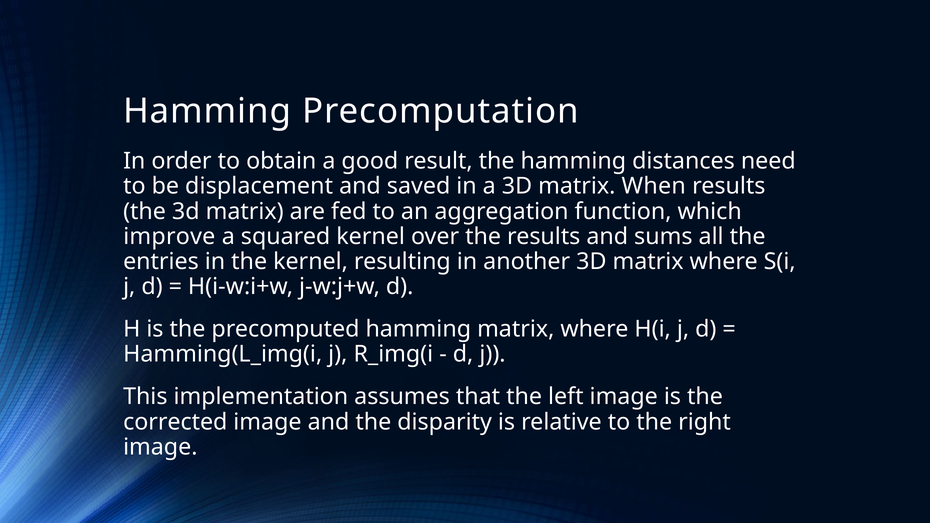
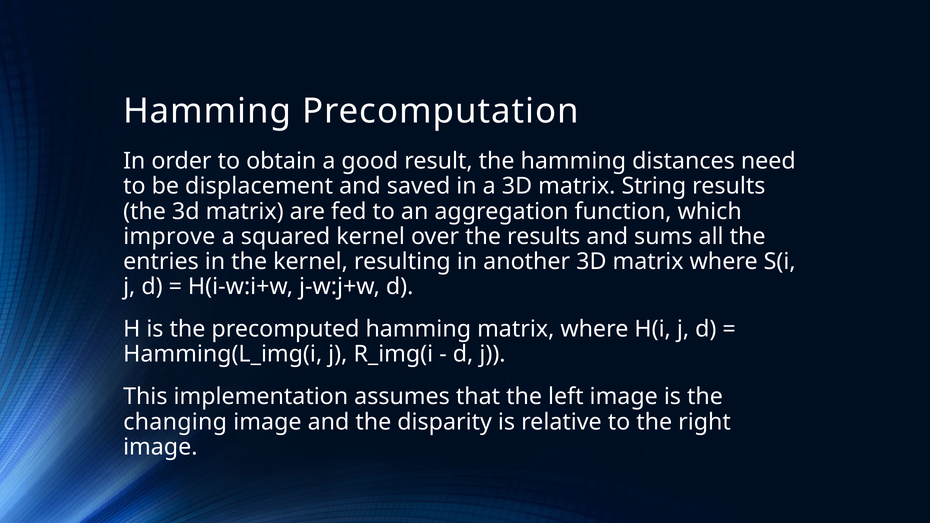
When: When -> String
corrected: corrected -> changing
